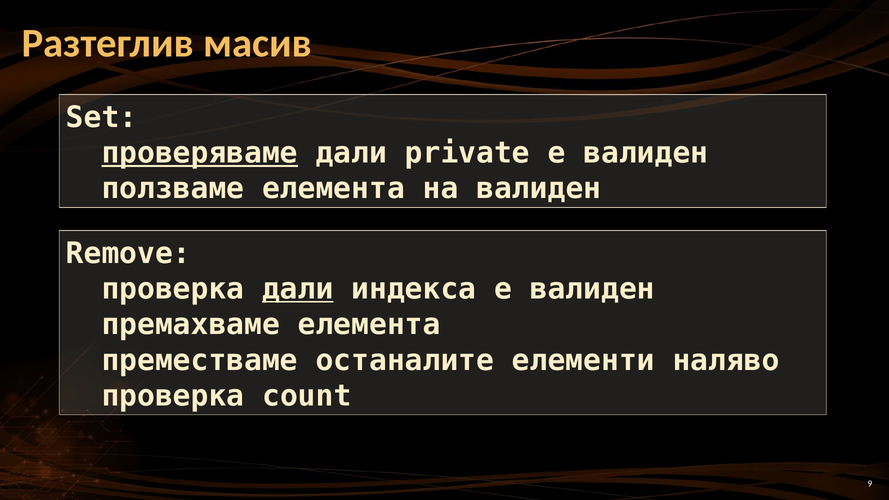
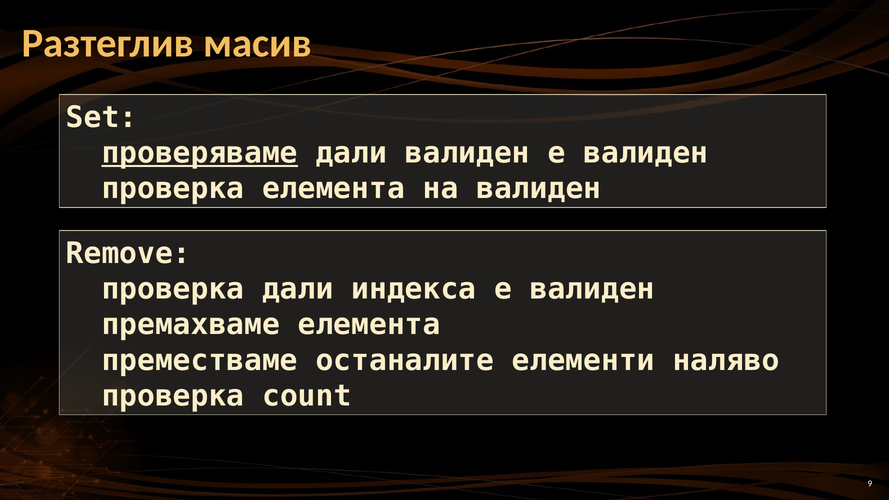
дали private: private -> валиден
ползваме at (173, 189): ползваме -> проверка
дали at (298, 289) underline: present -> none
